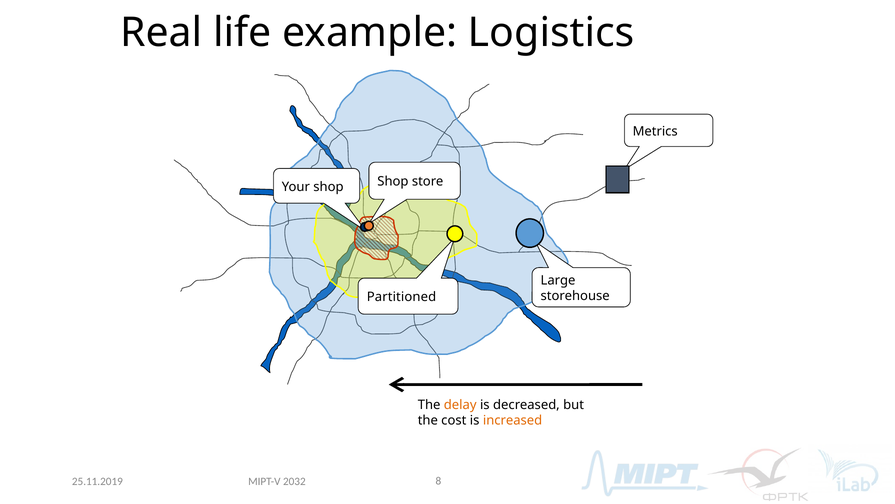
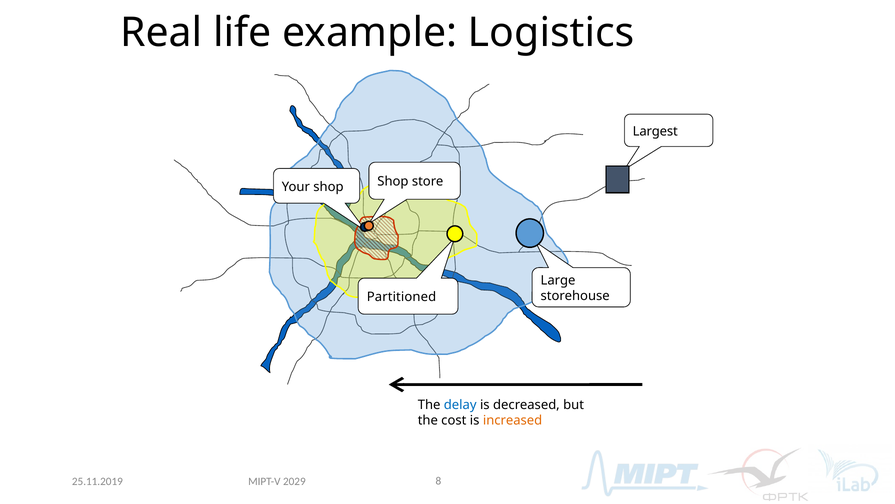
Metrics: Metrics -> Largest
delay colour: orange -> blue
2032: 2032 -> 2029
